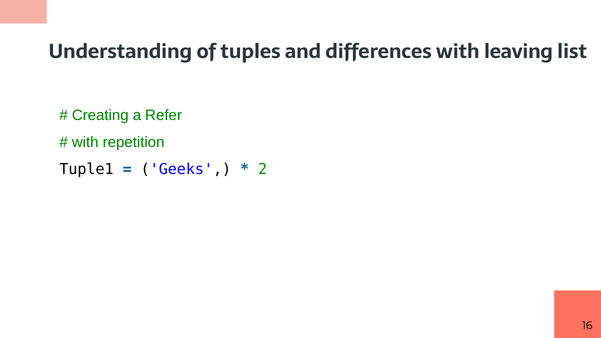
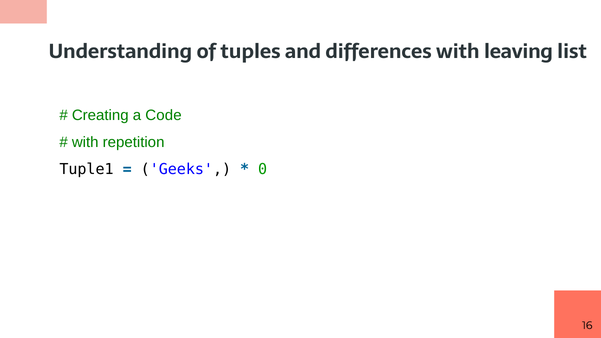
Refer: Refer -> Code
2: 2 -> 0
